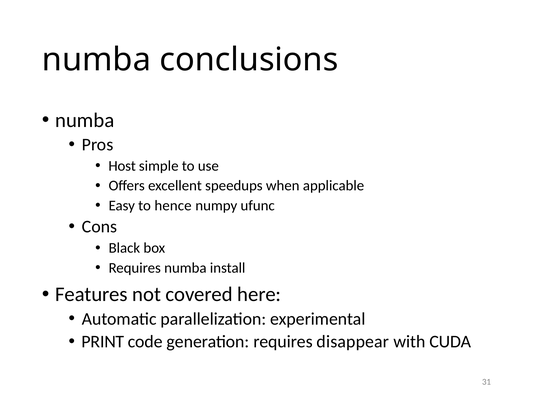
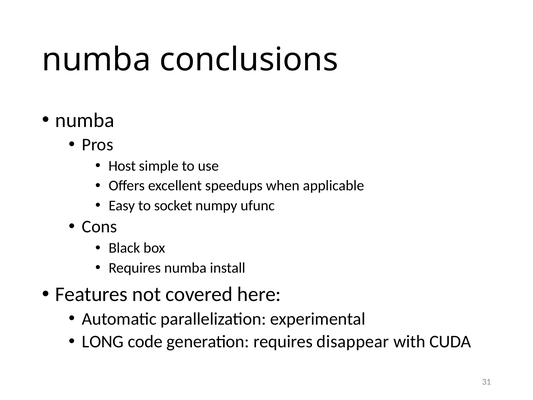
hence: hence -> socket
PRINT: PRINT -> LONG
